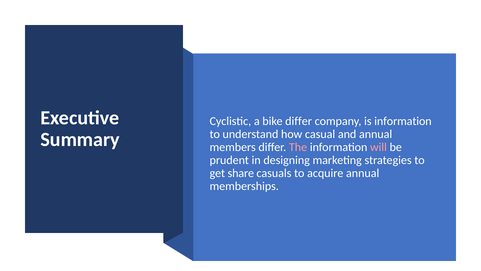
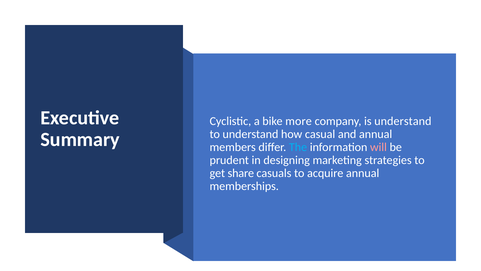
bike differ: differ -> more
is information: information -> understand
The colour: pink -> light blue
